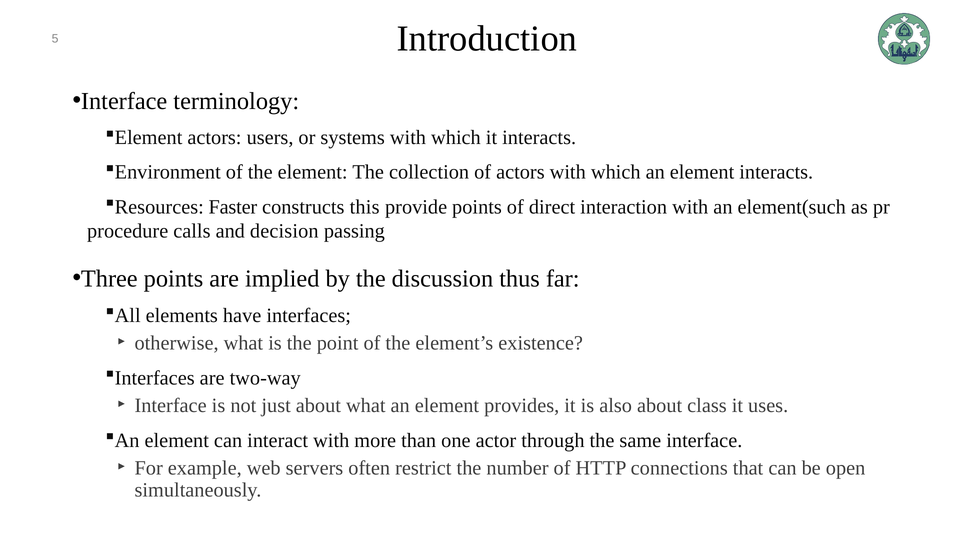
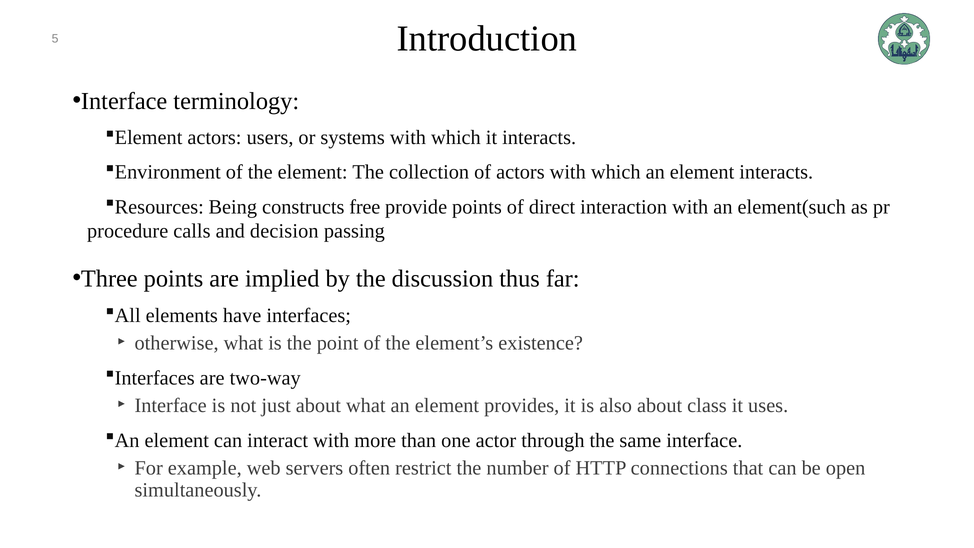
Faster: Faster -> Being
this: this -> free
